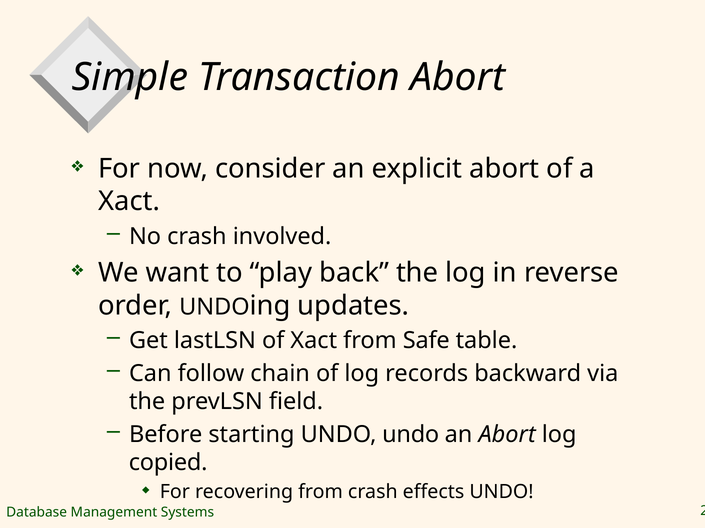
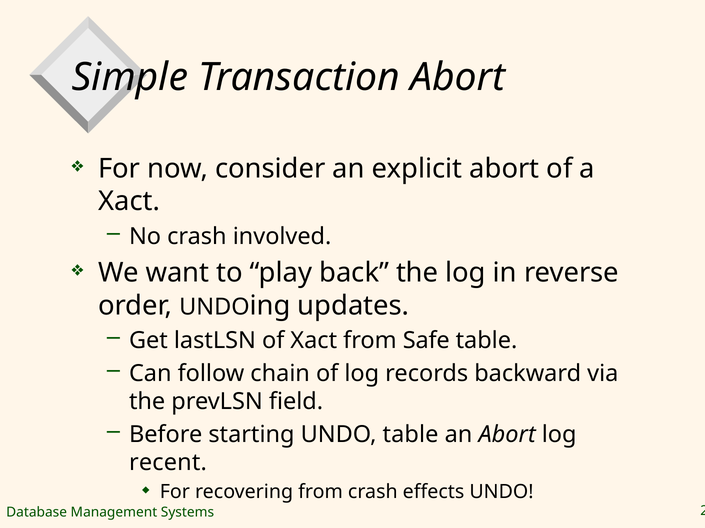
UNDO undo: undo -> table
copied: copied -> recent
